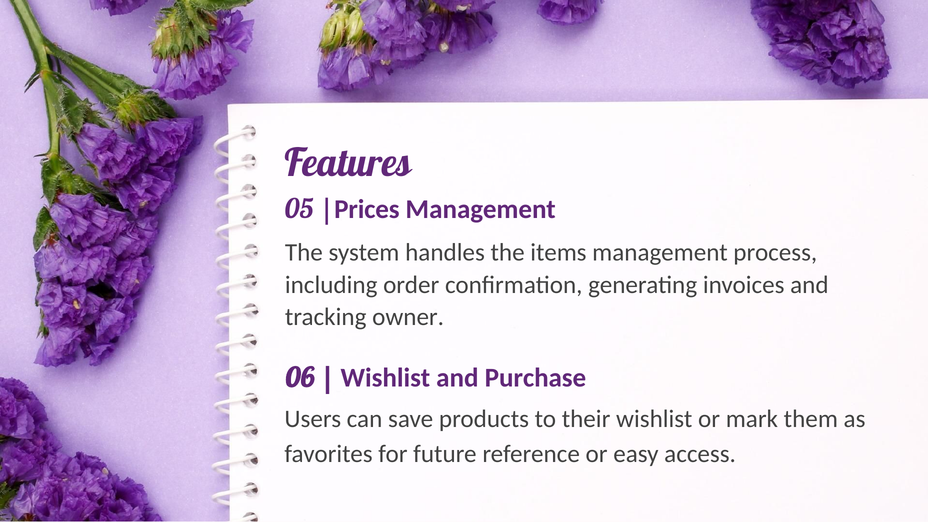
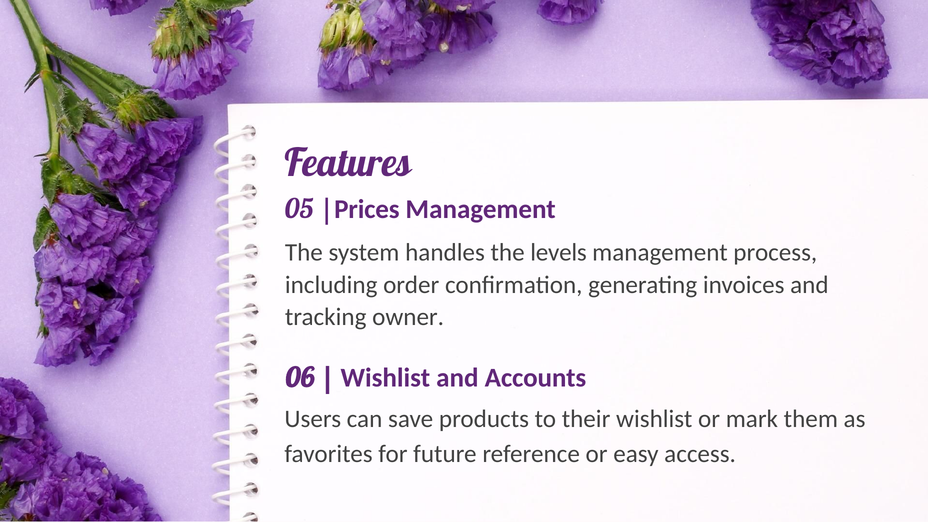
items: items -> levels
Purchase: Purchase -> Accounts
